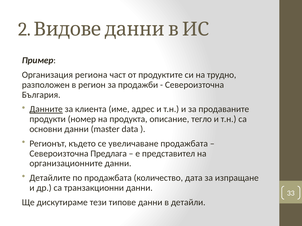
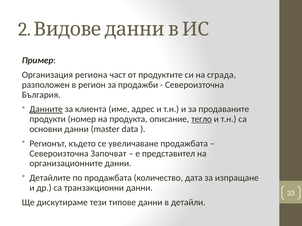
трудно: трудно -> сграда
тегло underline: none -> present
Предлага: Предлага -> Започват
